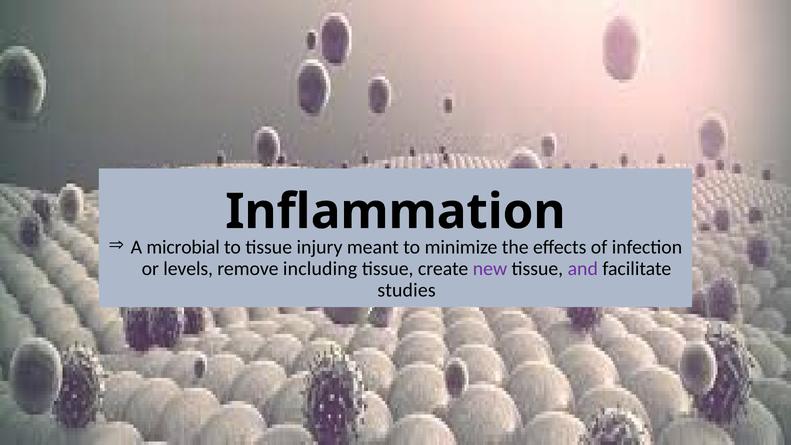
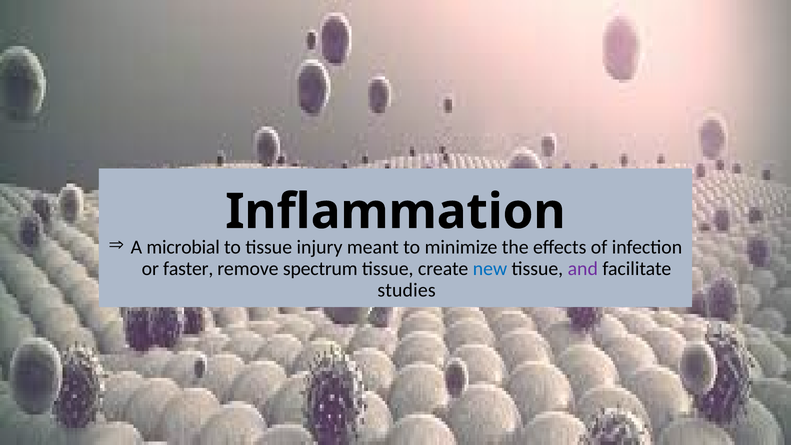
levels: levels -> faster
including: including -> spectrum
new colour: purple -> blue
